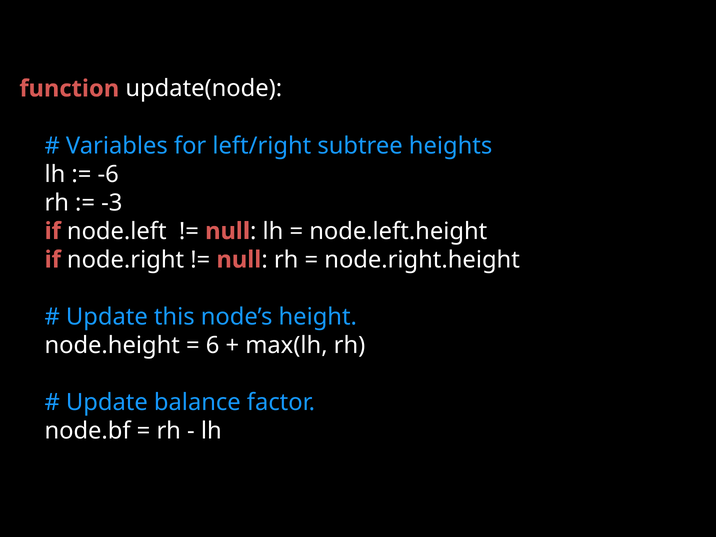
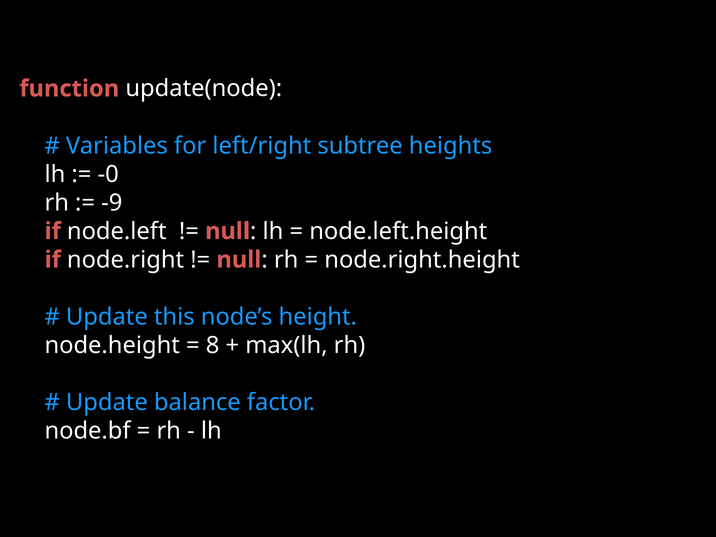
-6: -6 -> -0
-3: -3 -> -9
6: 6 -> 8
